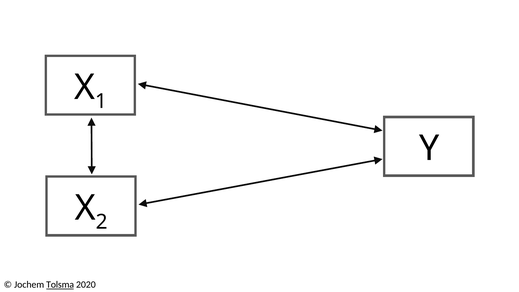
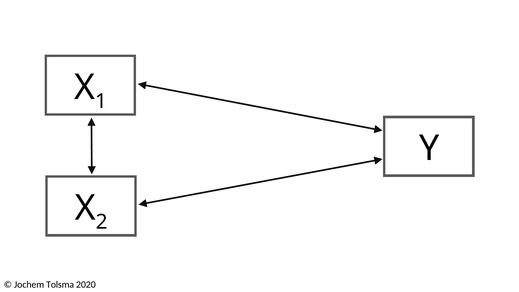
Tolsma underline: present -> none
